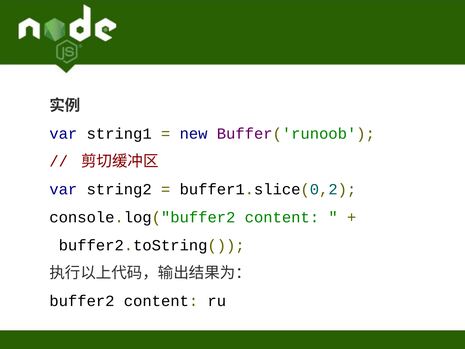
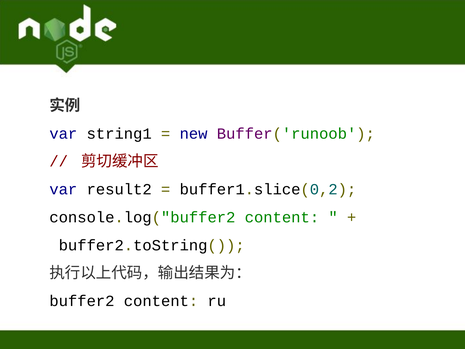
string2: string2 -> result2
